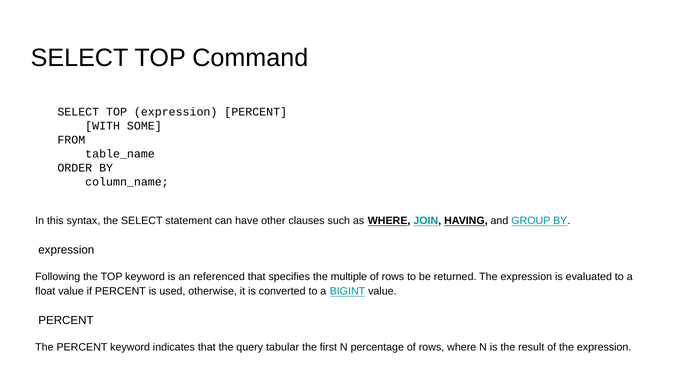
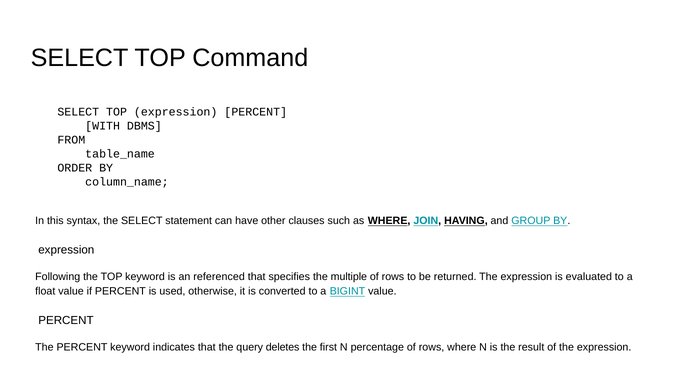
SOME: SOME -> DBMS
tabular: tabular -> deletes
